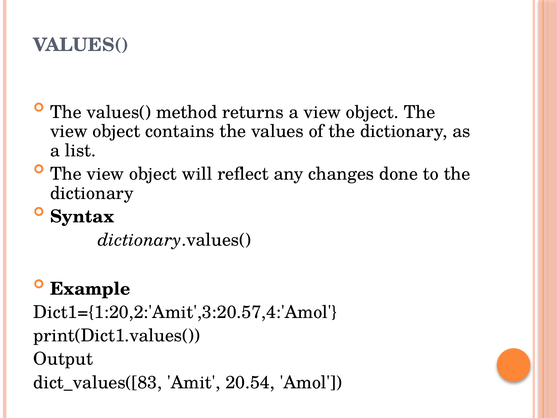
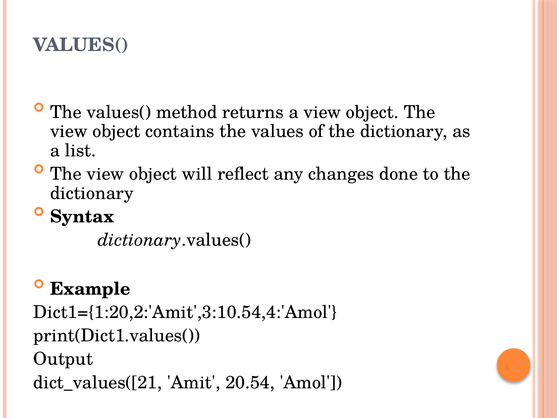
Dict1={1:20,2:'Amit',3:20.57,4:'Amol: Dict1={1:20,2:'Amit',3:20.57,4:'Amol -> Dict1={1:20,2:'Amit',3:10.54,4:'Amol
dict_values([83: dict_values([83 -> dict_values([21
